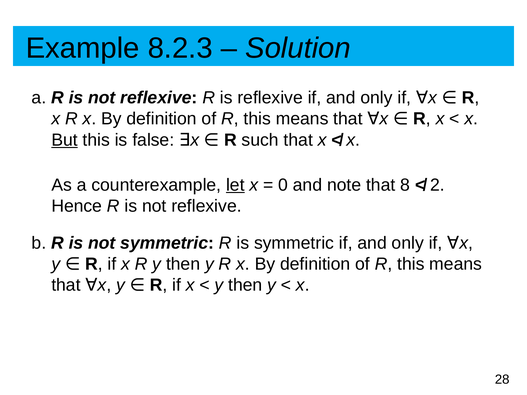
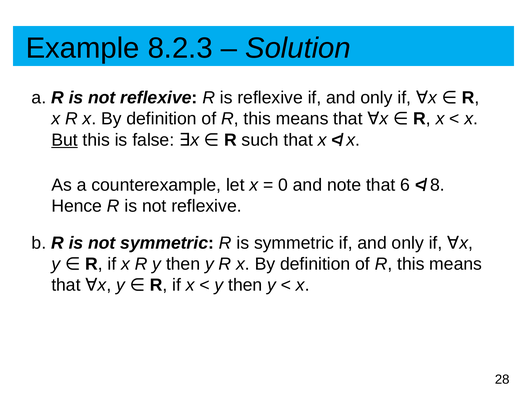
let underline: present -> none
8: 8 -> 6
2: 2 -> 8
